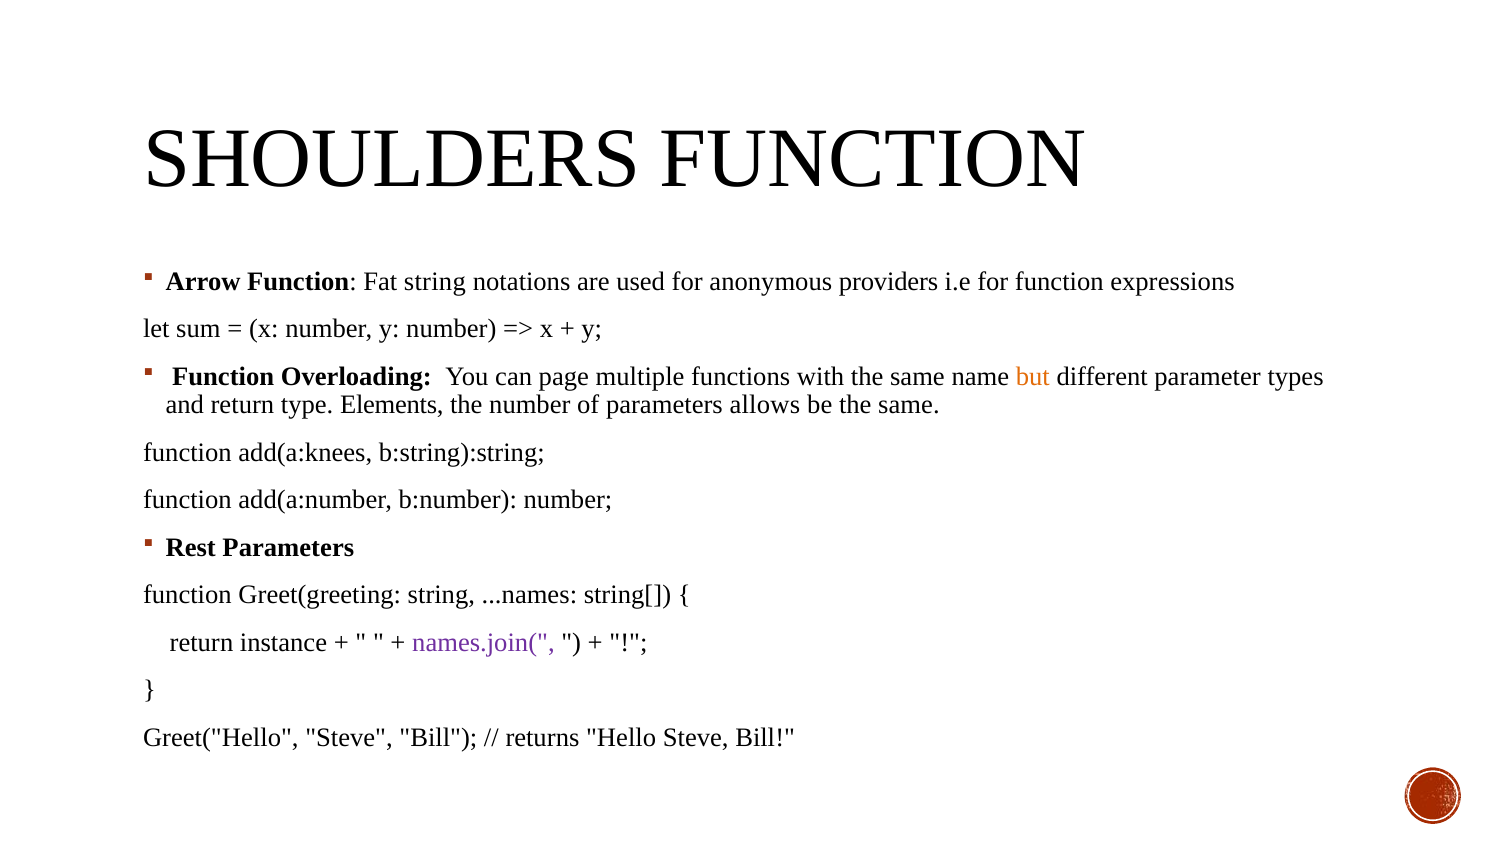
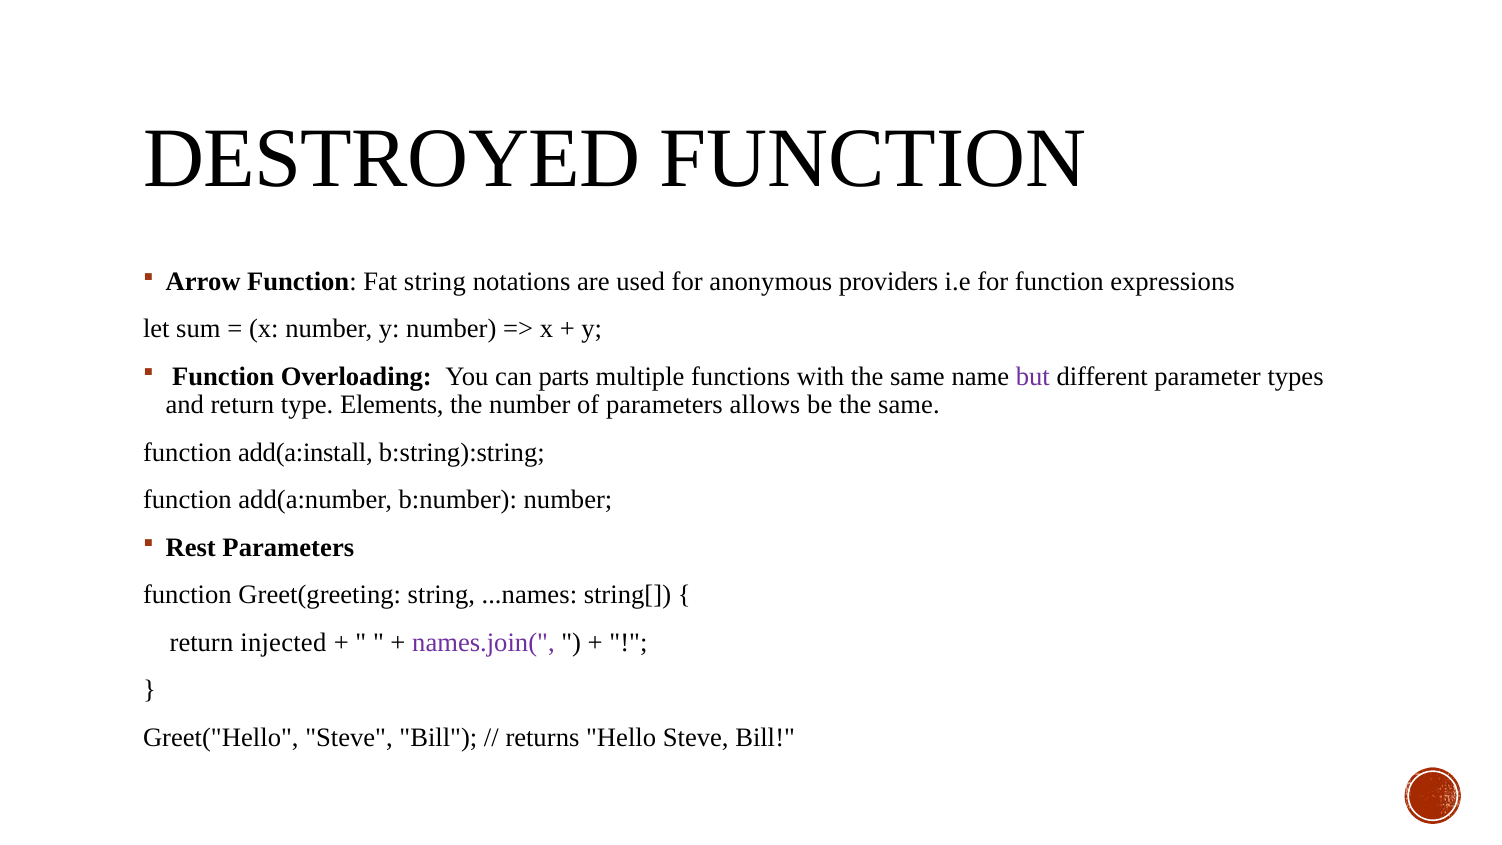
SHOULDERS: SHOULDERS -> DESTROYED
page: page -> parts
but colour: orange -> purple
add(a:knees: add(a:knees -> add(a:install
instance: instance -> injected
